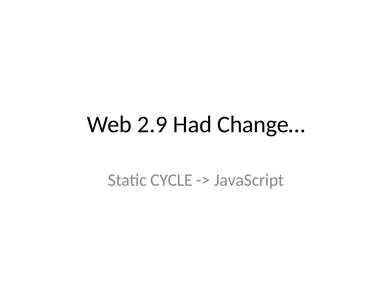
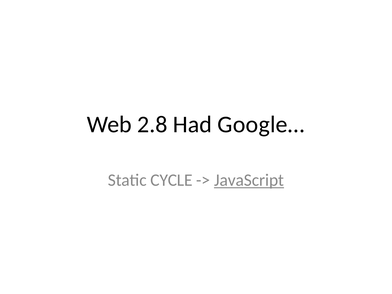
2.9: 2.9 -> 2.8
Change…: Change… -> Google…
JavaScript underline: none -> present
